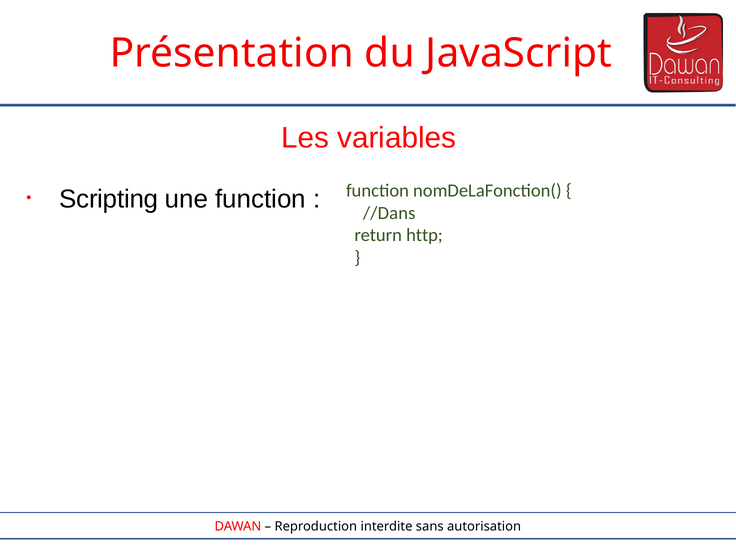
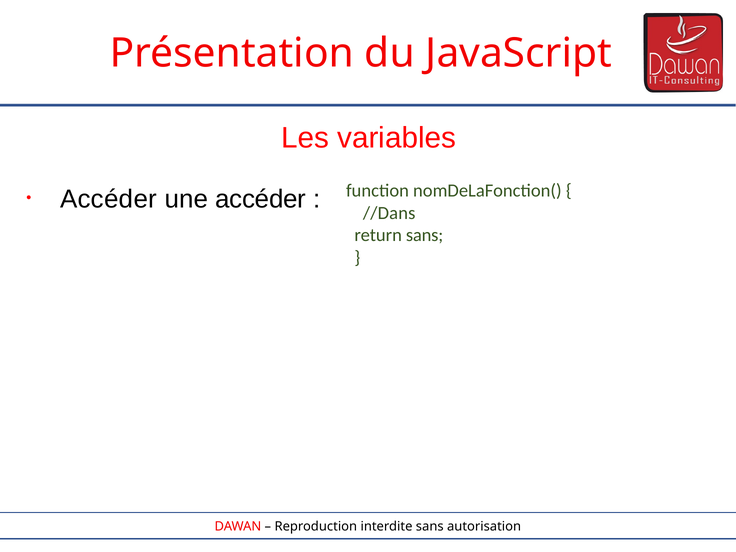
Scripting at (109, 199): Scripting -> Accéder
une function: function -> accéder
return http: http -> sans
